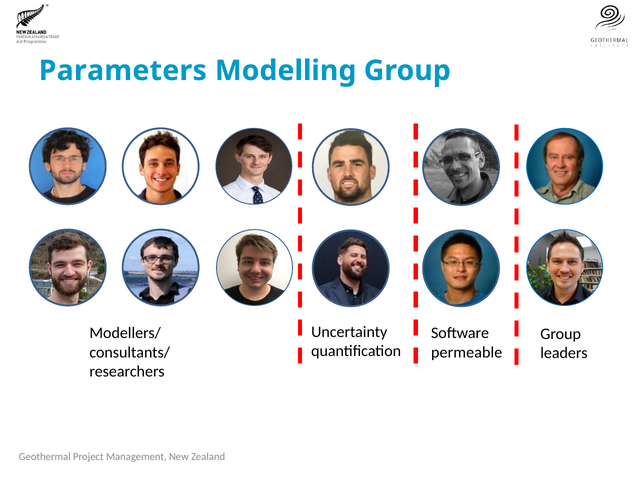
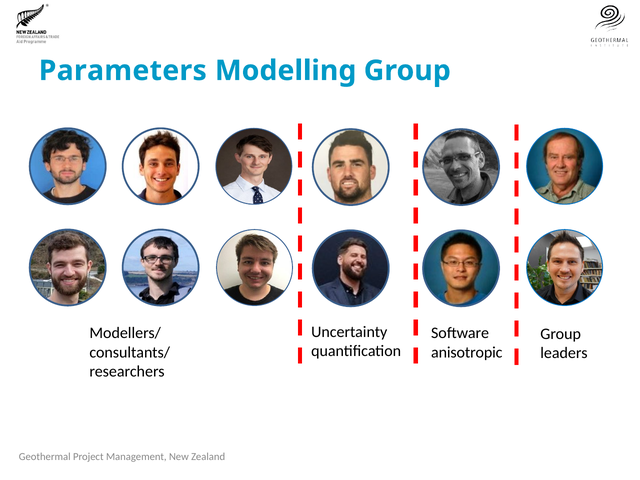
permeable: permeable -> anisotropic
